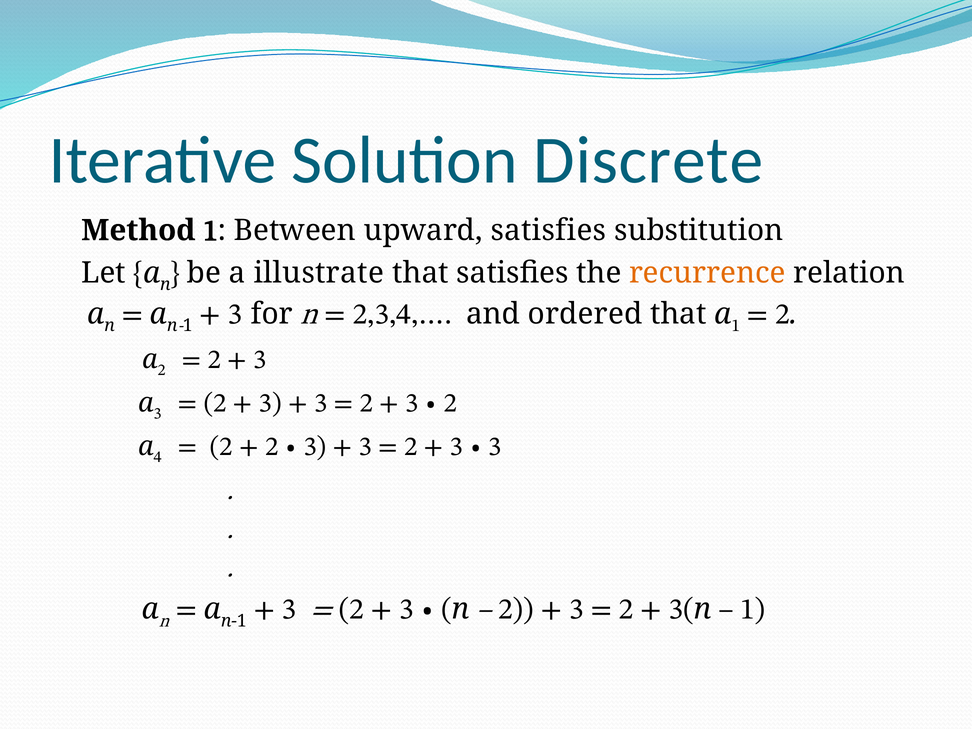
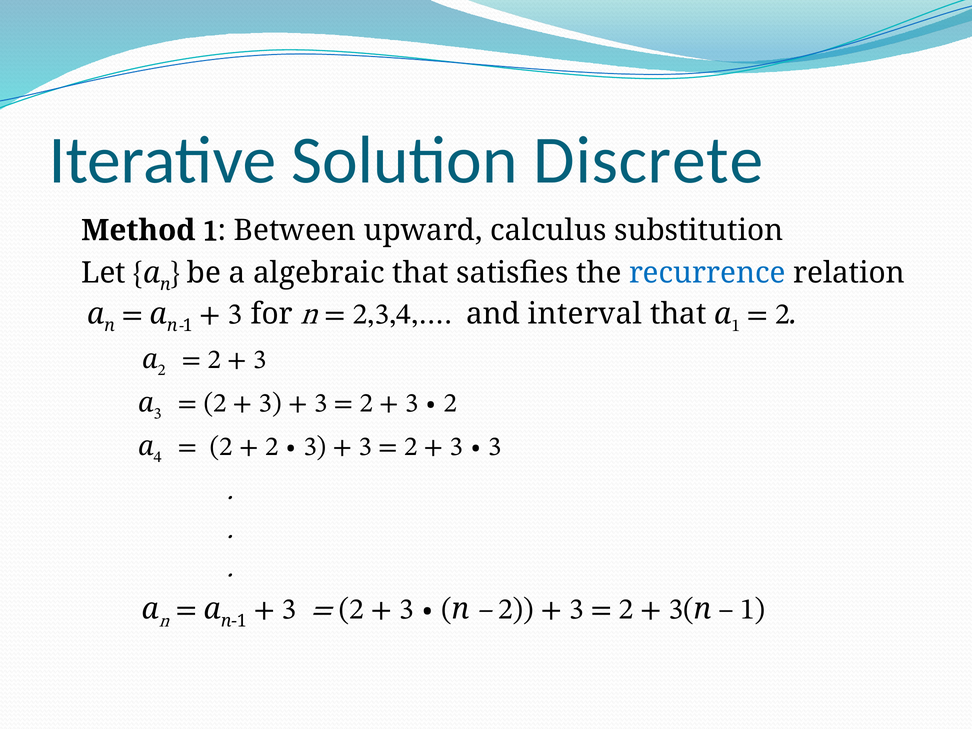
upward satisfies: satisfies -> calculus
illustrate: illustrate -> algebraic
recurrence colour: orange -> blue
ordered: ordered -> interval
